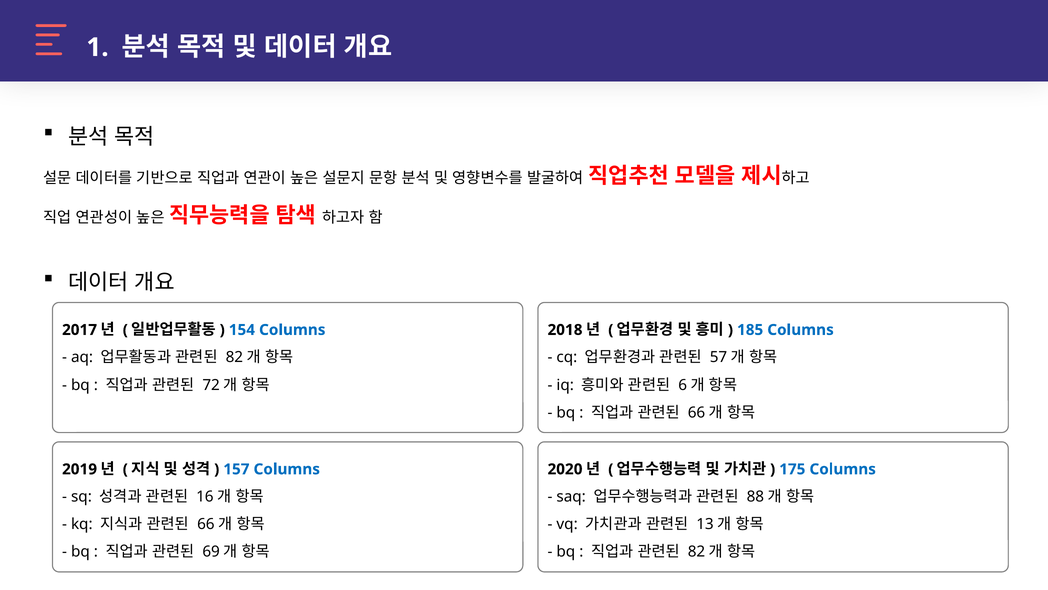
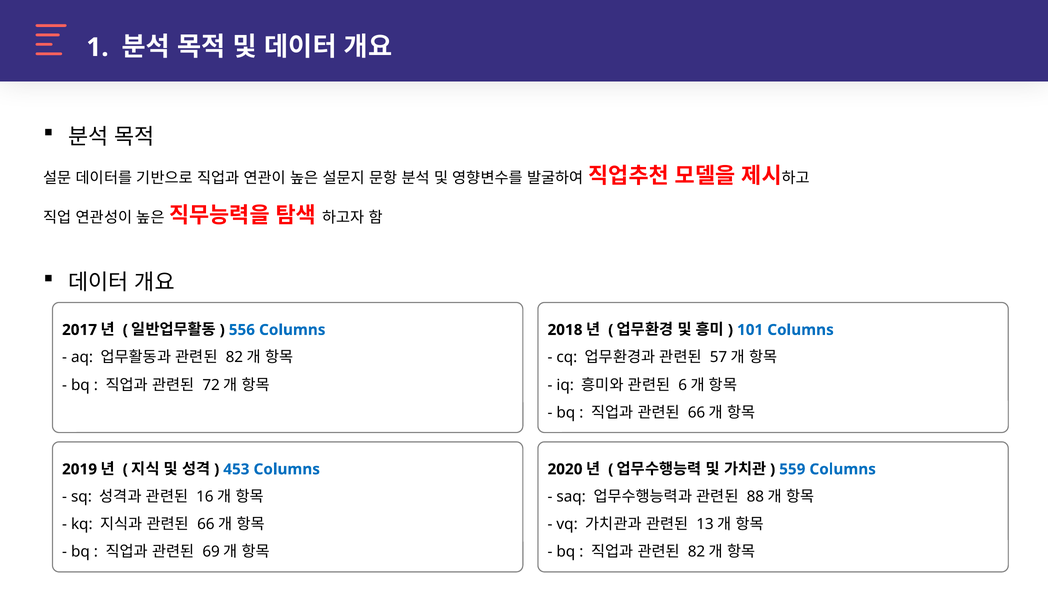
154: 154 -> 556
185: 185 -> 101
157: 157 -> 453
175: 175 -> 559
